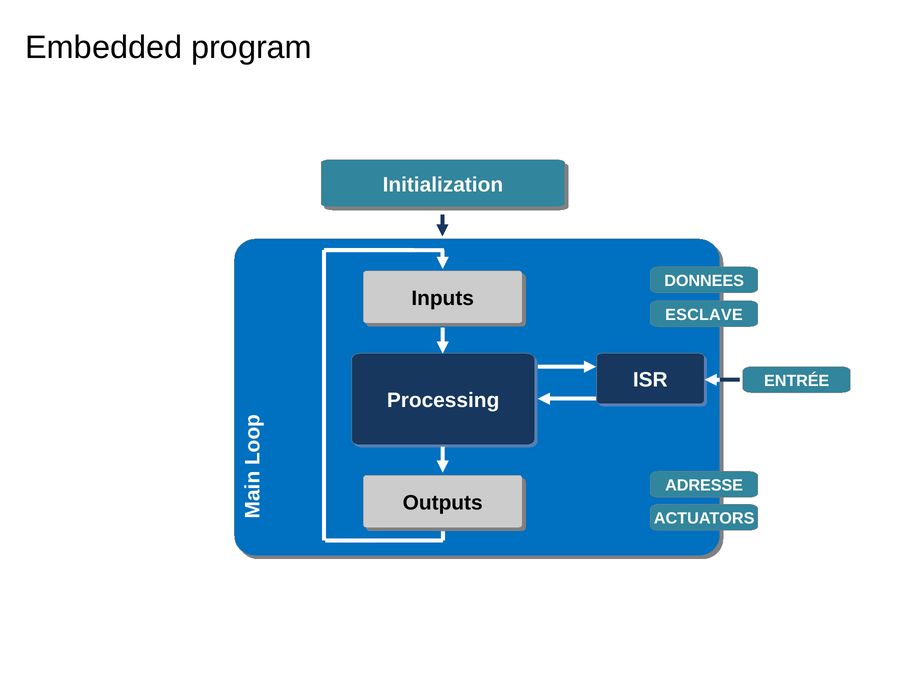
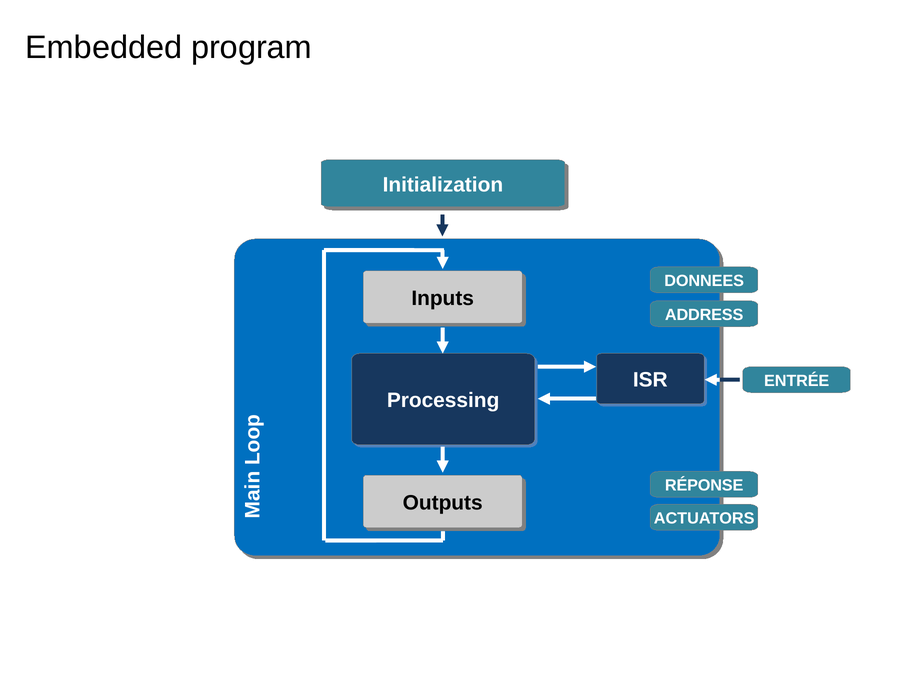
ESCLAVE: ESCLAVE -> ADDRESS
ADRESSE: ADRESSE -> RÉPONSE
